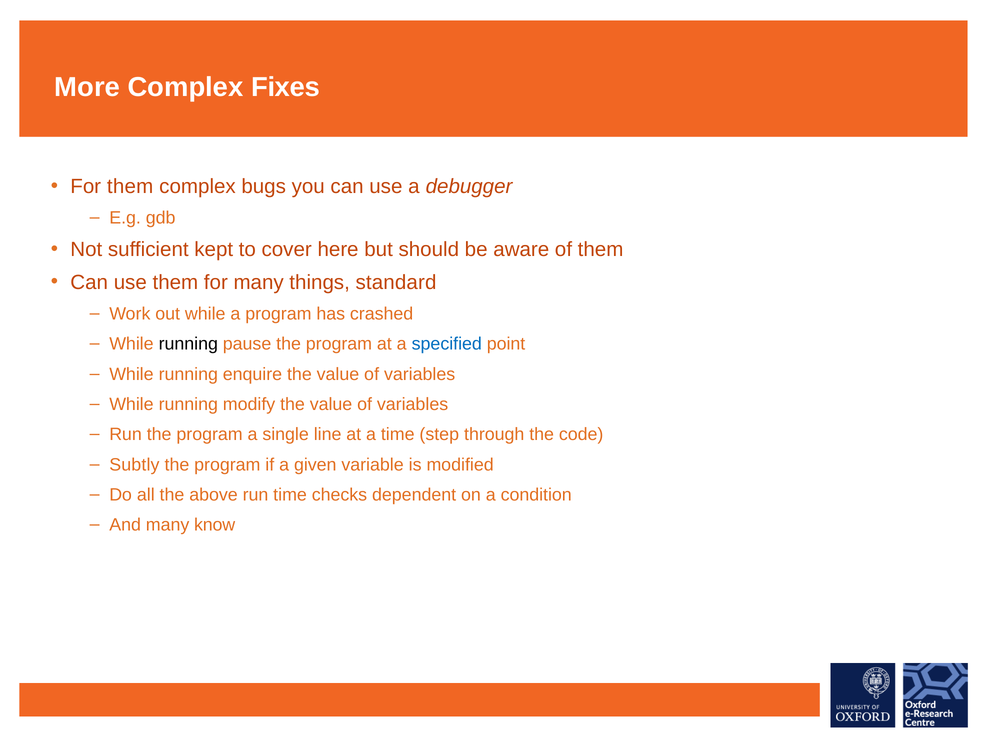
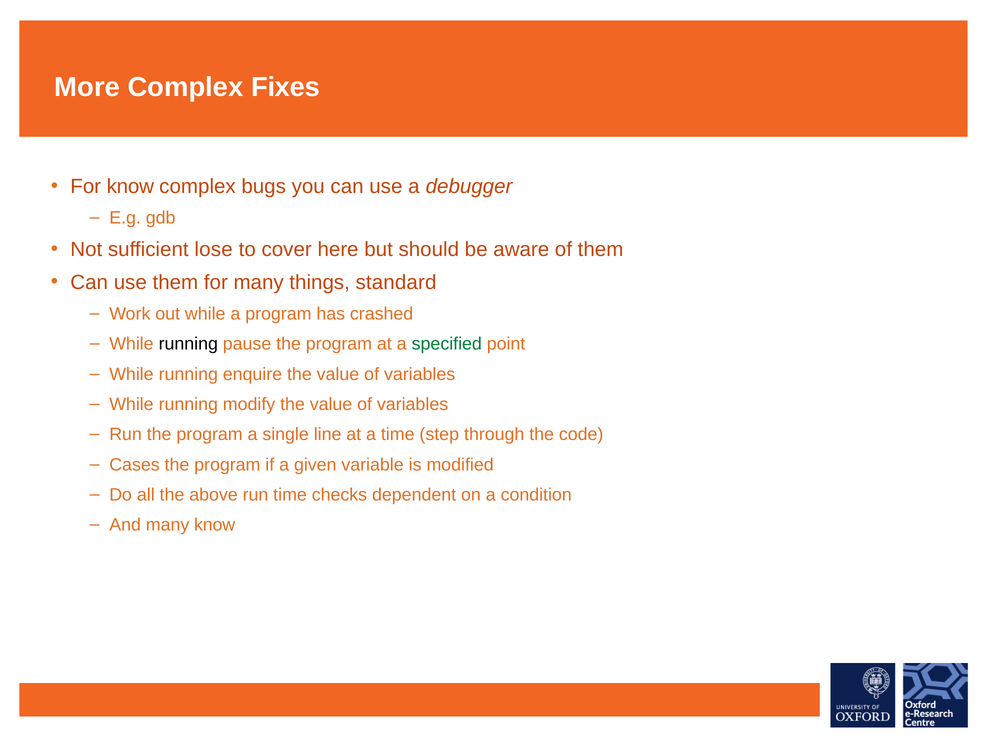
For them: them -> know
kept: kept -> lose
specified colour: blue -> green
Subtly: Subtly -> Cases
